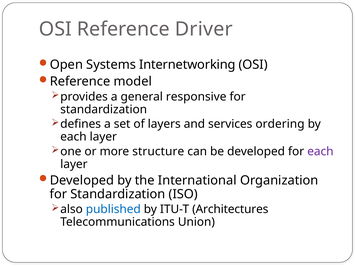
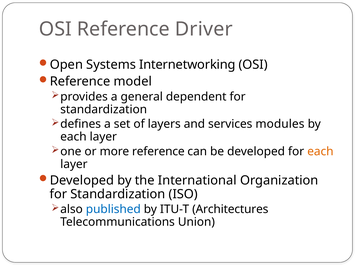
responsive: responsive -> dependent
ordering: ordering -> modules
more structure: structure -> reference
each at (320, 151) colour: purple -> orange
